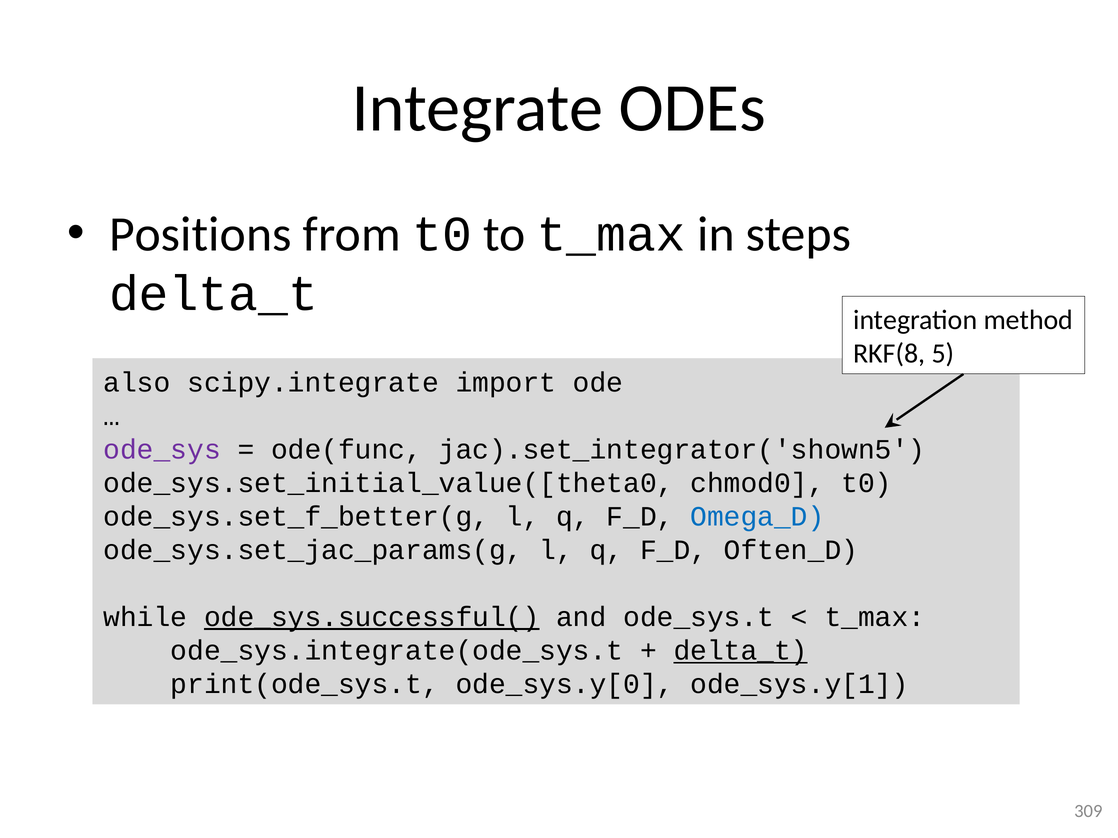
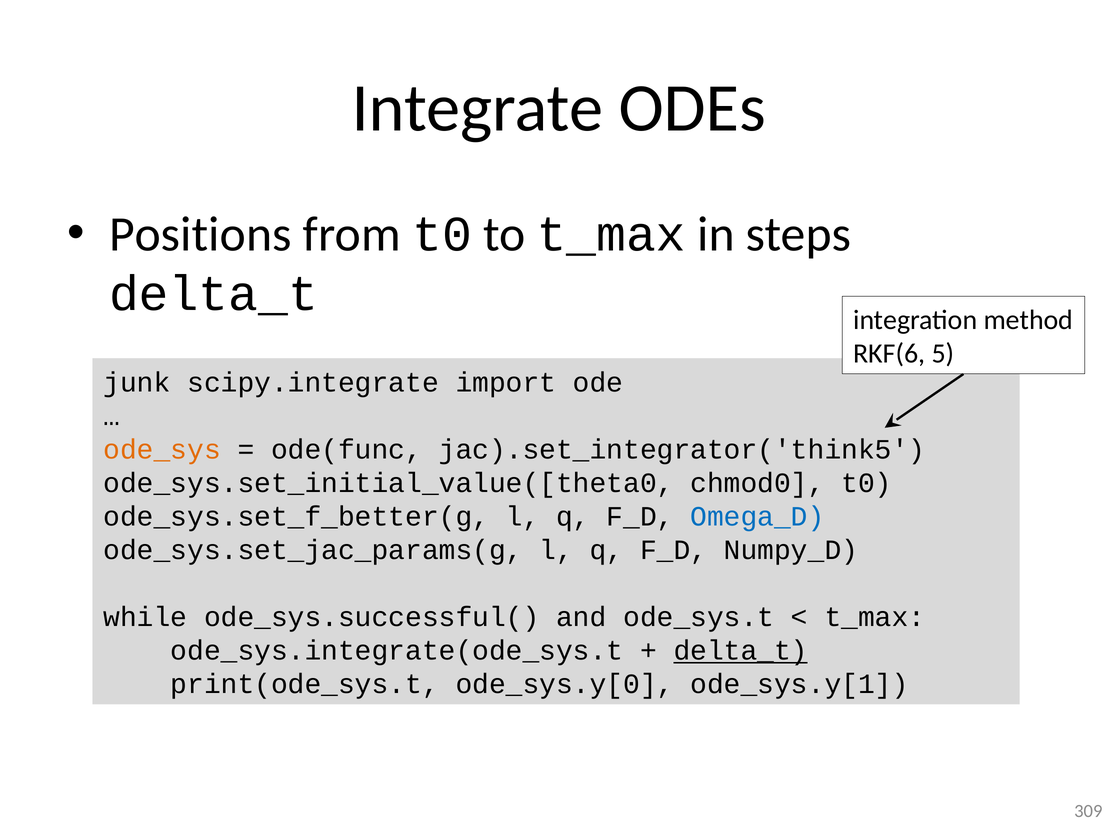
RKF(8: RKF(8 -> RKF(6
also: also -> junk
ode_sys colour: purple -> orange
jac).set_integrator('shown5: jac).set_integrator('shown5 -> jac).set_integrator('think5
Often_D: Often_D -> Numpy_D
ode_sys.successful( underline: present -> none
